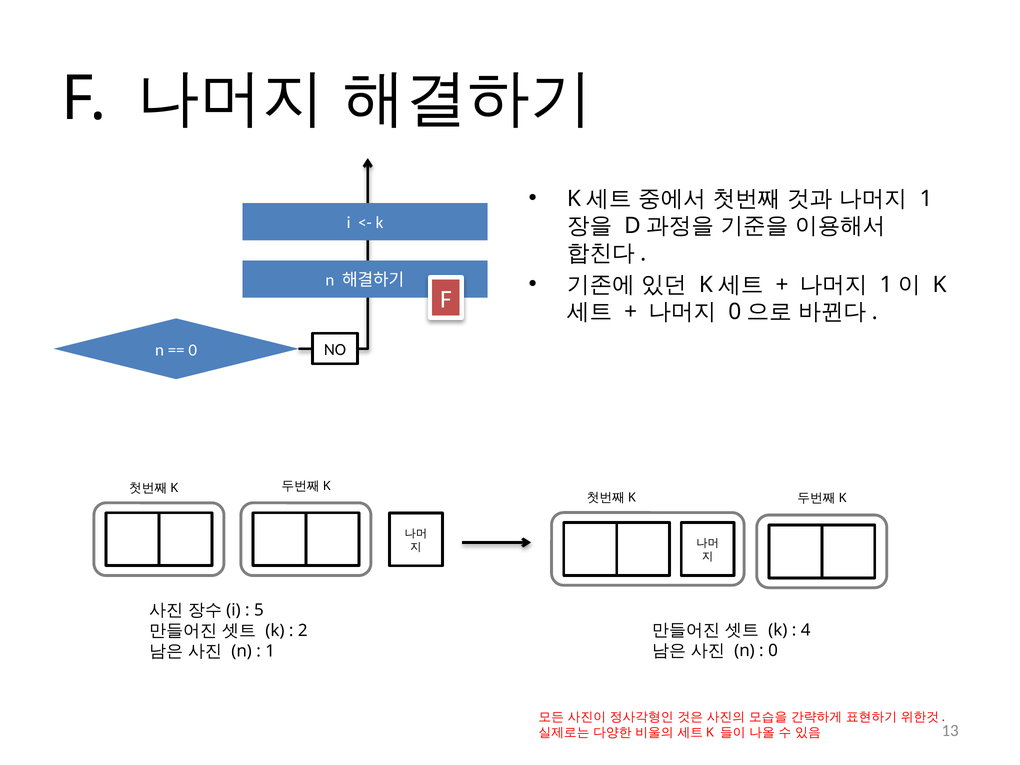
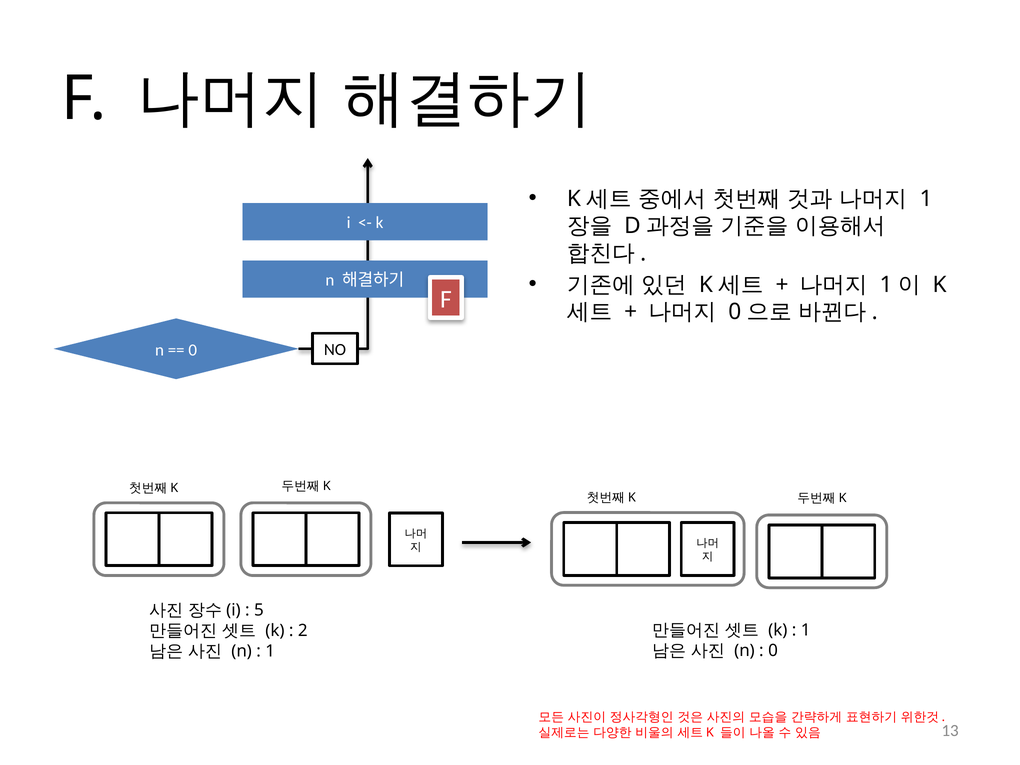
4 at (806, 630): 4 -> 1
